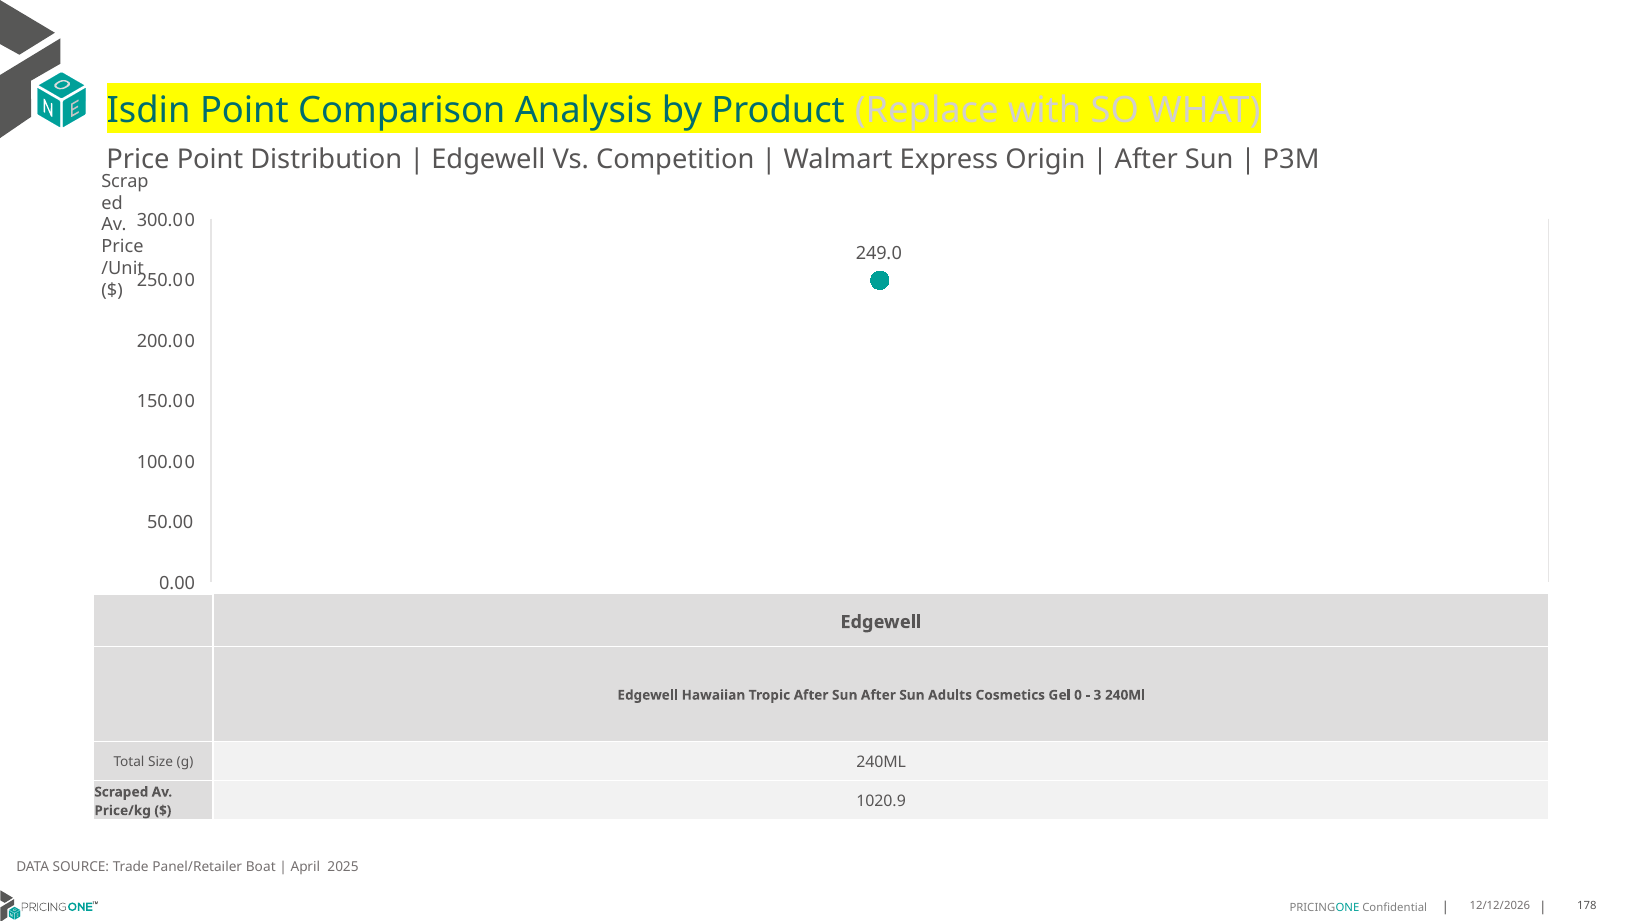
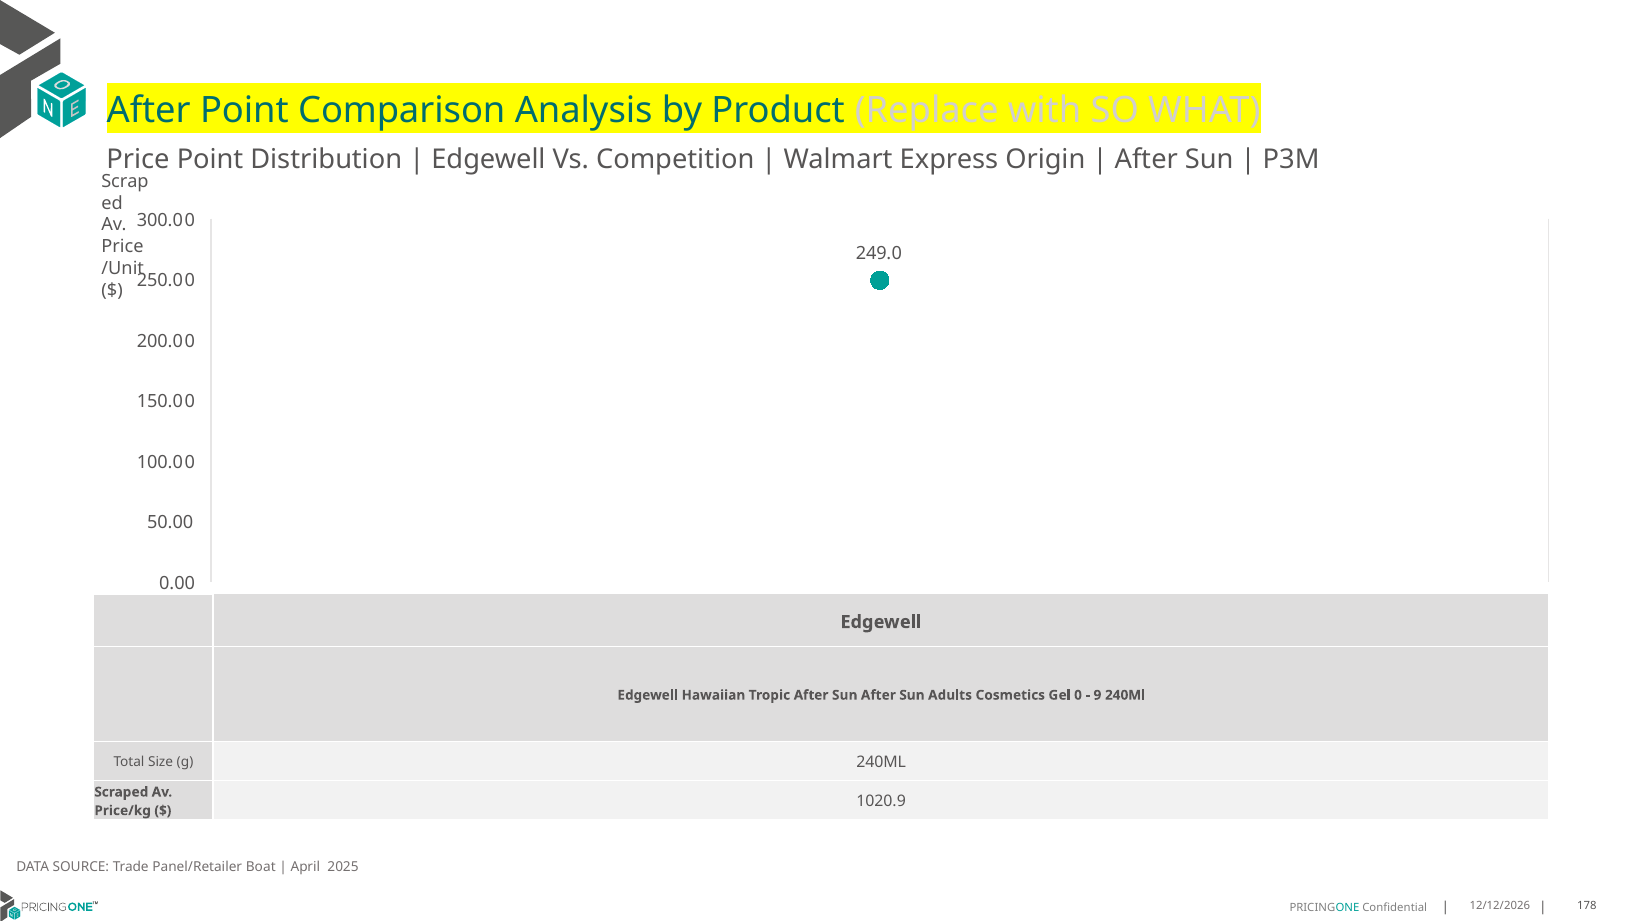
Isdin at (149, 110): Isdin -> After
3: 3 -> 9
